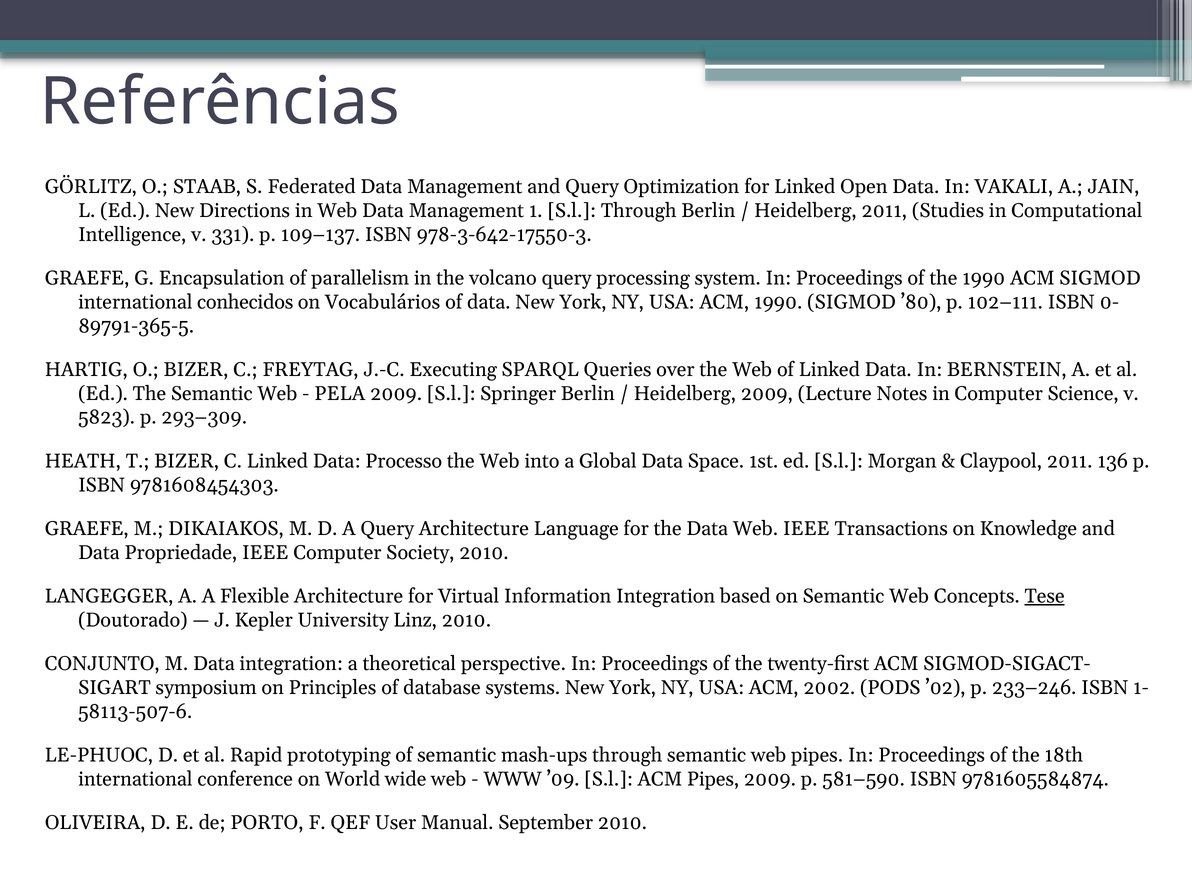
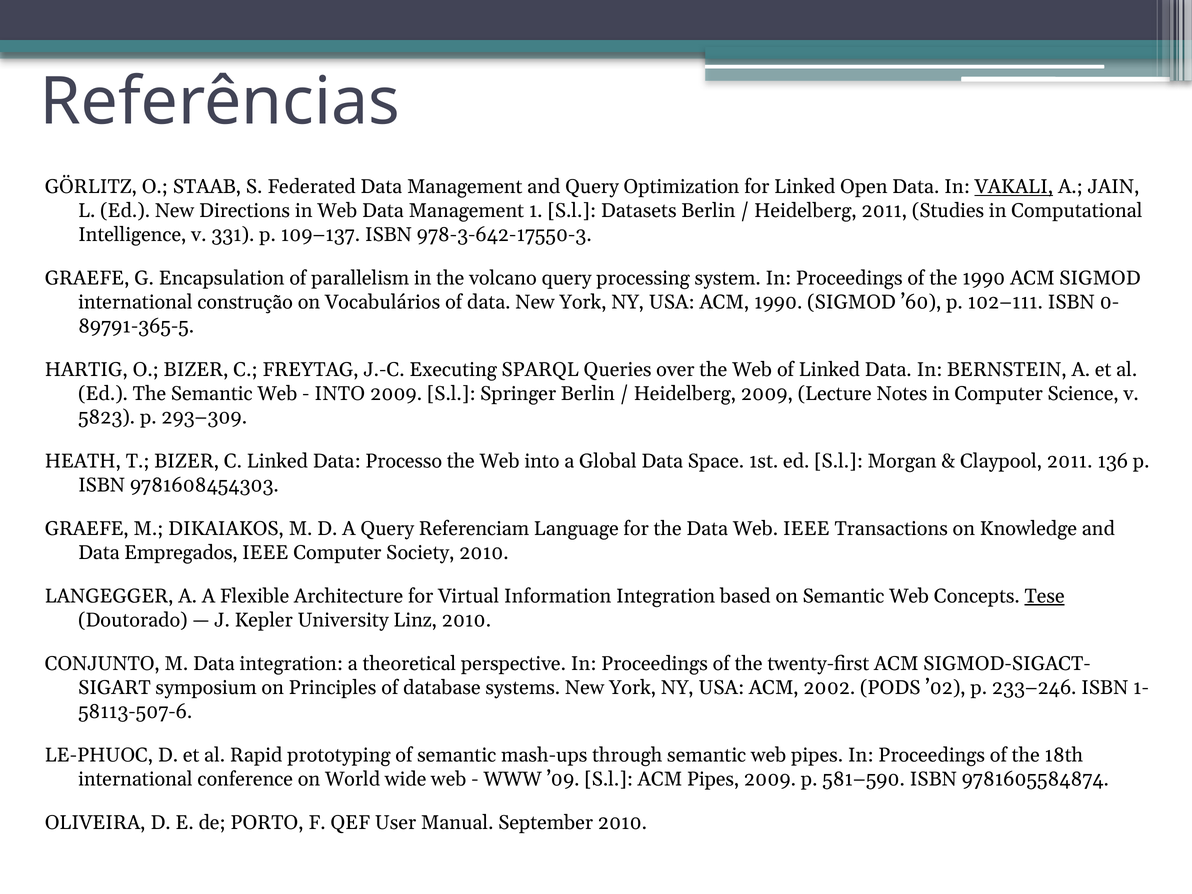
VAKALI underline: none -> present
S.l Through: Through -> Datasets
conhecidos: conhecidos -> construção
’80: ’80 -> ’60
PELA at (340, 394): PELA -> INTO
Query Architecture: Architecture -> Referenciam
Propriedade: Propriedade -> Empregados
